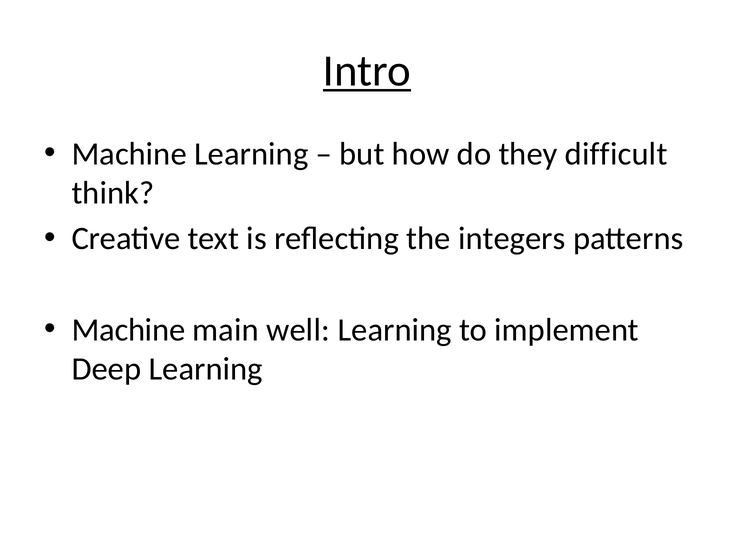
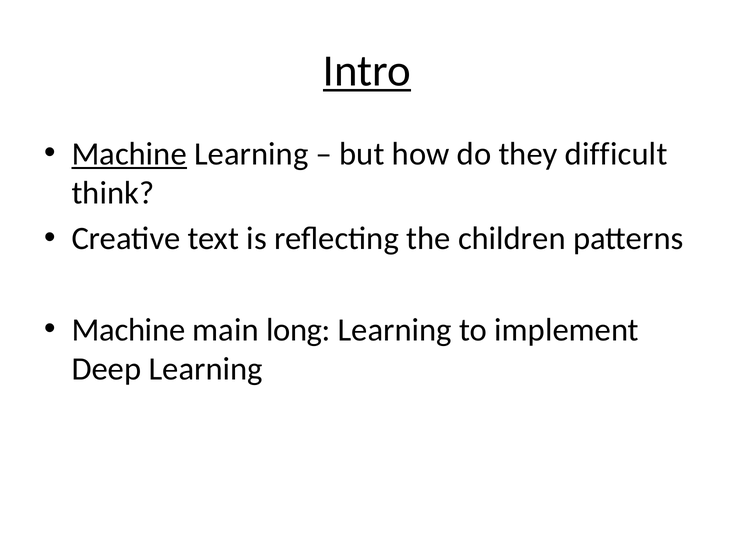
Machine at (129, 154) underline: none -> present
integers: integers -> children
well: well -> long
